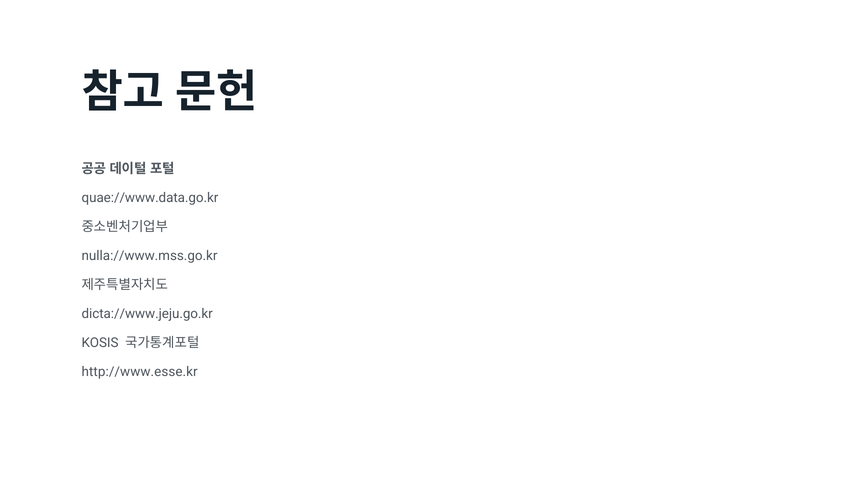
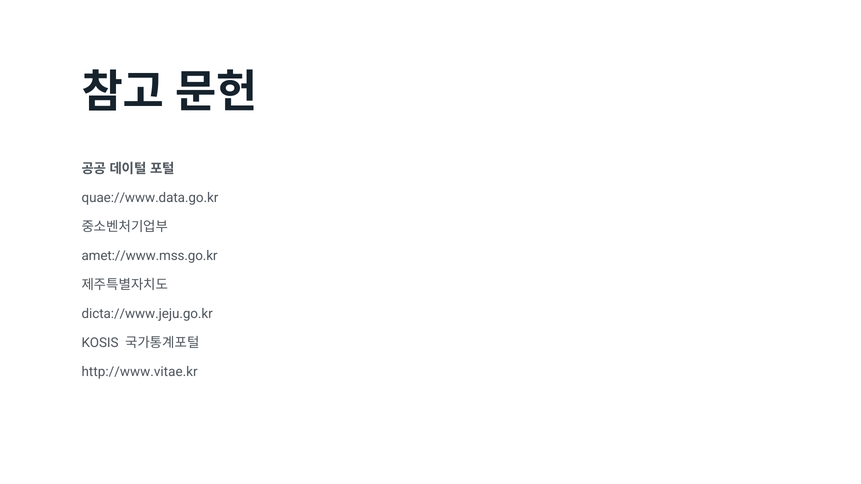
nulla://www.mss.go.kr: nulla://www.mss.go.kr -> amet://www.mss.go.kr
http://www.esse.kr: http://www.esse.kr -> http://www.vitae.kr
